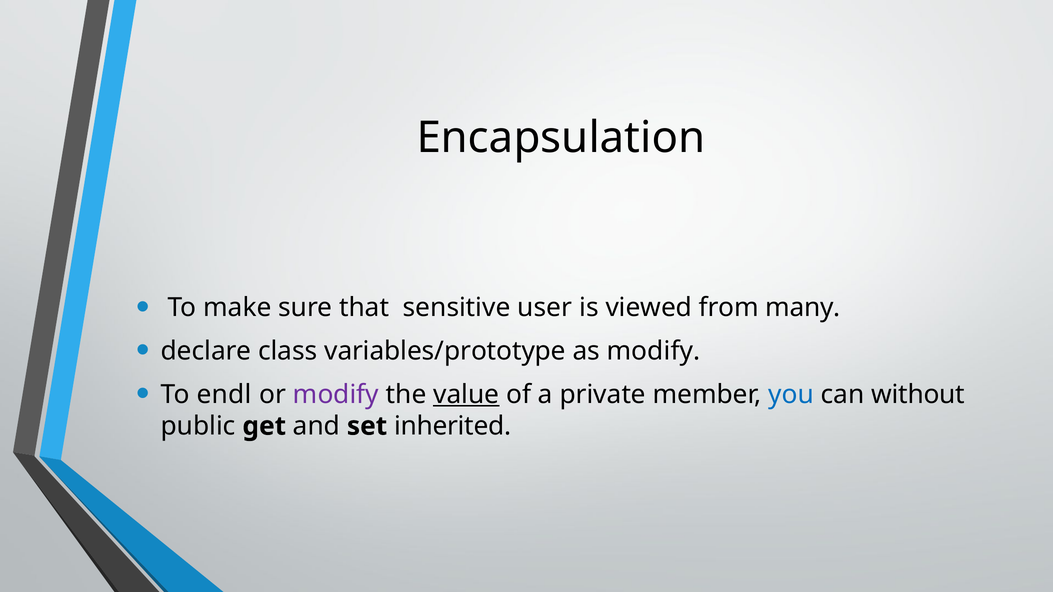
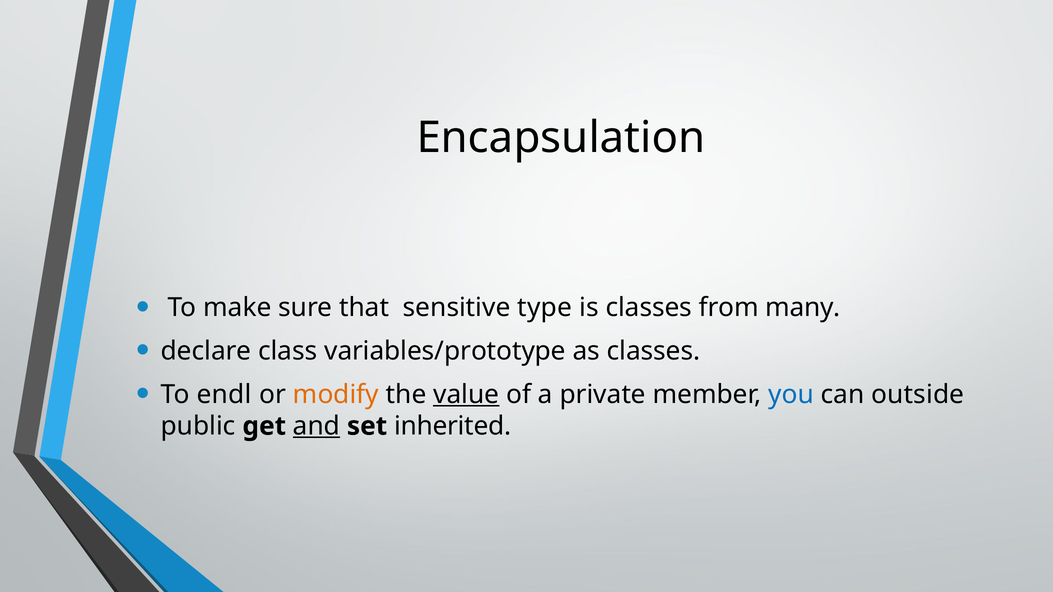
user: user -> type
is viewed: viewed -> classes
as modify: modify -> classes
modify at (336, 395) colour: purple -> orange
without: without -> outside
and underline: none -> present
